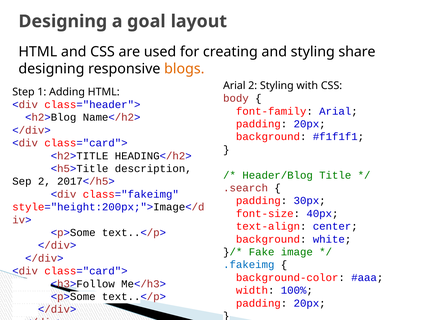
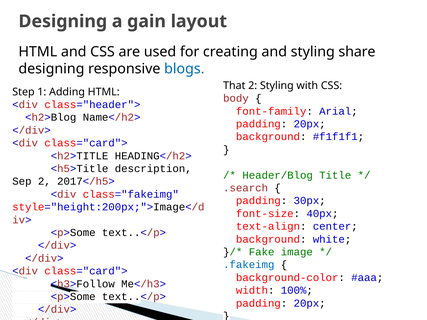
goal: goal -> gain
blogs colour: orange -> blue
Arial at (234, 86): Arial -> That
